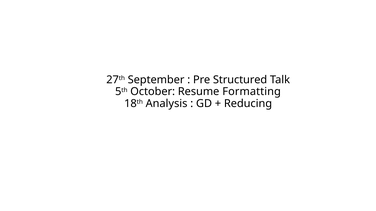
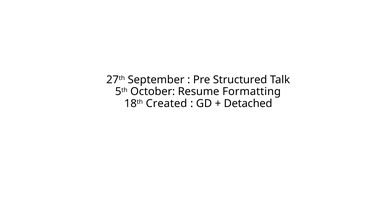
Analysis: Analysis -> Created
Reducing: Reducing -> Detached
